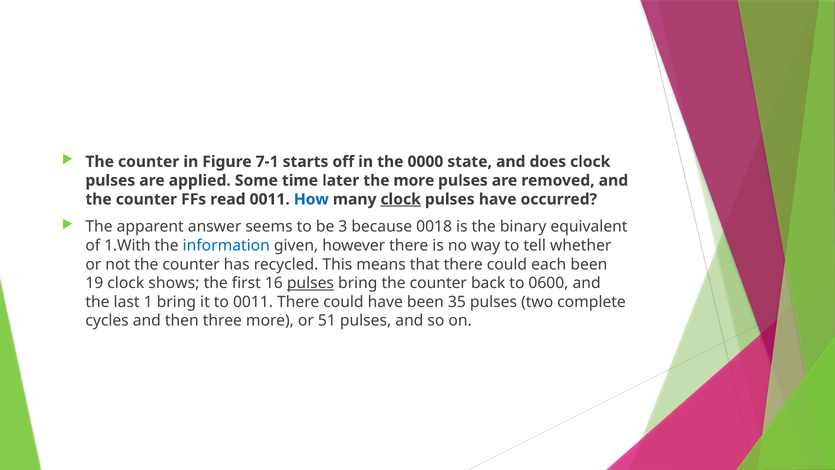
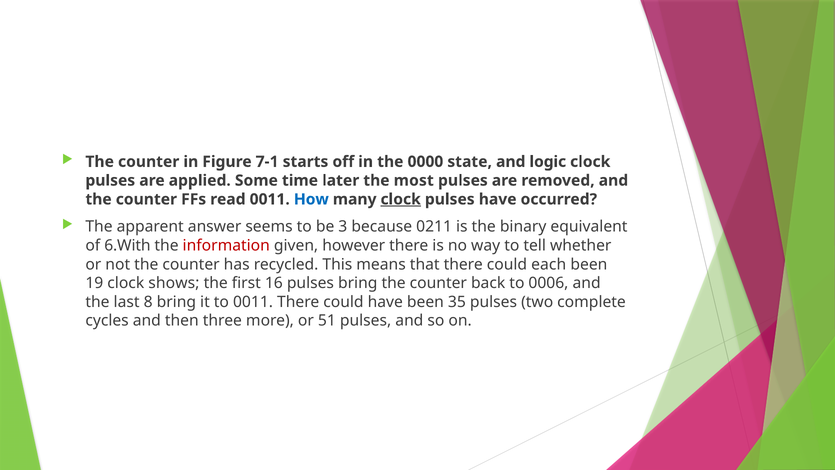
does: does -> logic
the more: more -> most
0018: 0018 -> 0211
1.With: 1.With -> 6.With
information colour: blue -> red
pulses at (310, 283) underline: present -> none
0600: 0600 -> 0006
1: 1 -> 8
